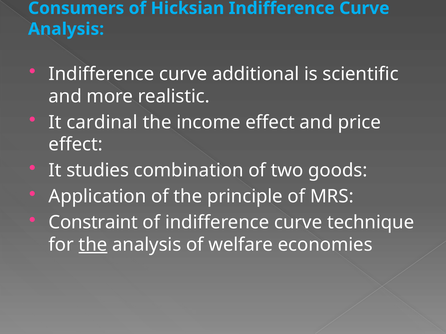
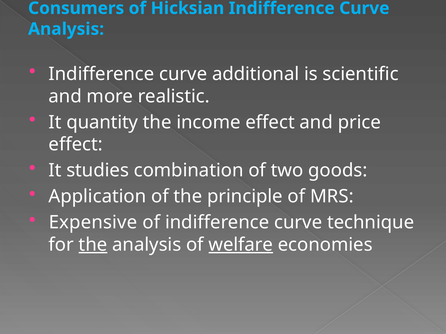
cardinal: cardinal -> quantity
Constraint: Constraint -> Expensive
welfare underline: none -> present
